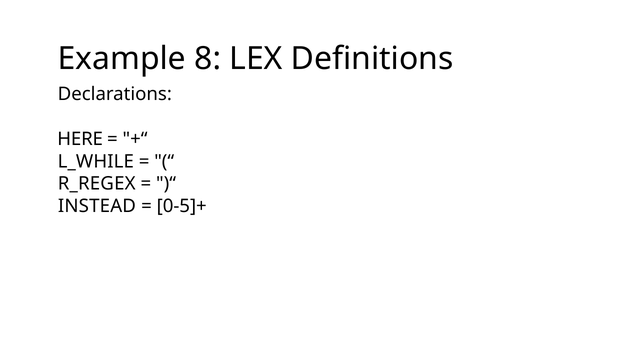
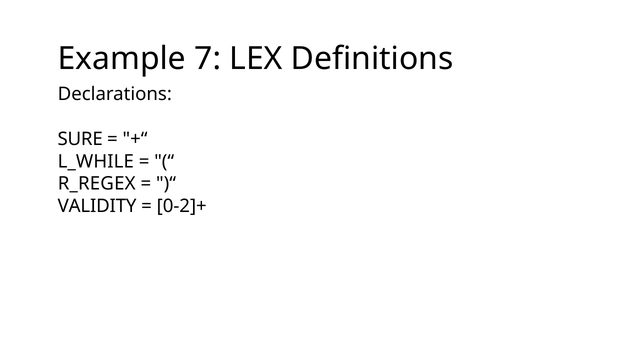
8: 8 -> 7
HERE: HERE -> SURE
INSTEAD: INSTEAD -> VALIDITY
0-5]+: 0-5]+ -> 0-2]+
